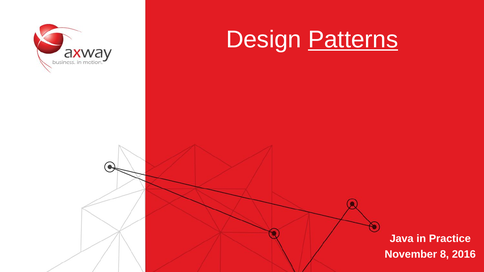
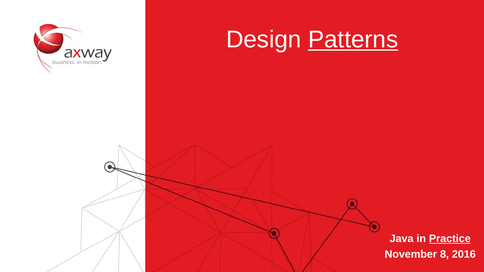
Practice underline: none -> present
